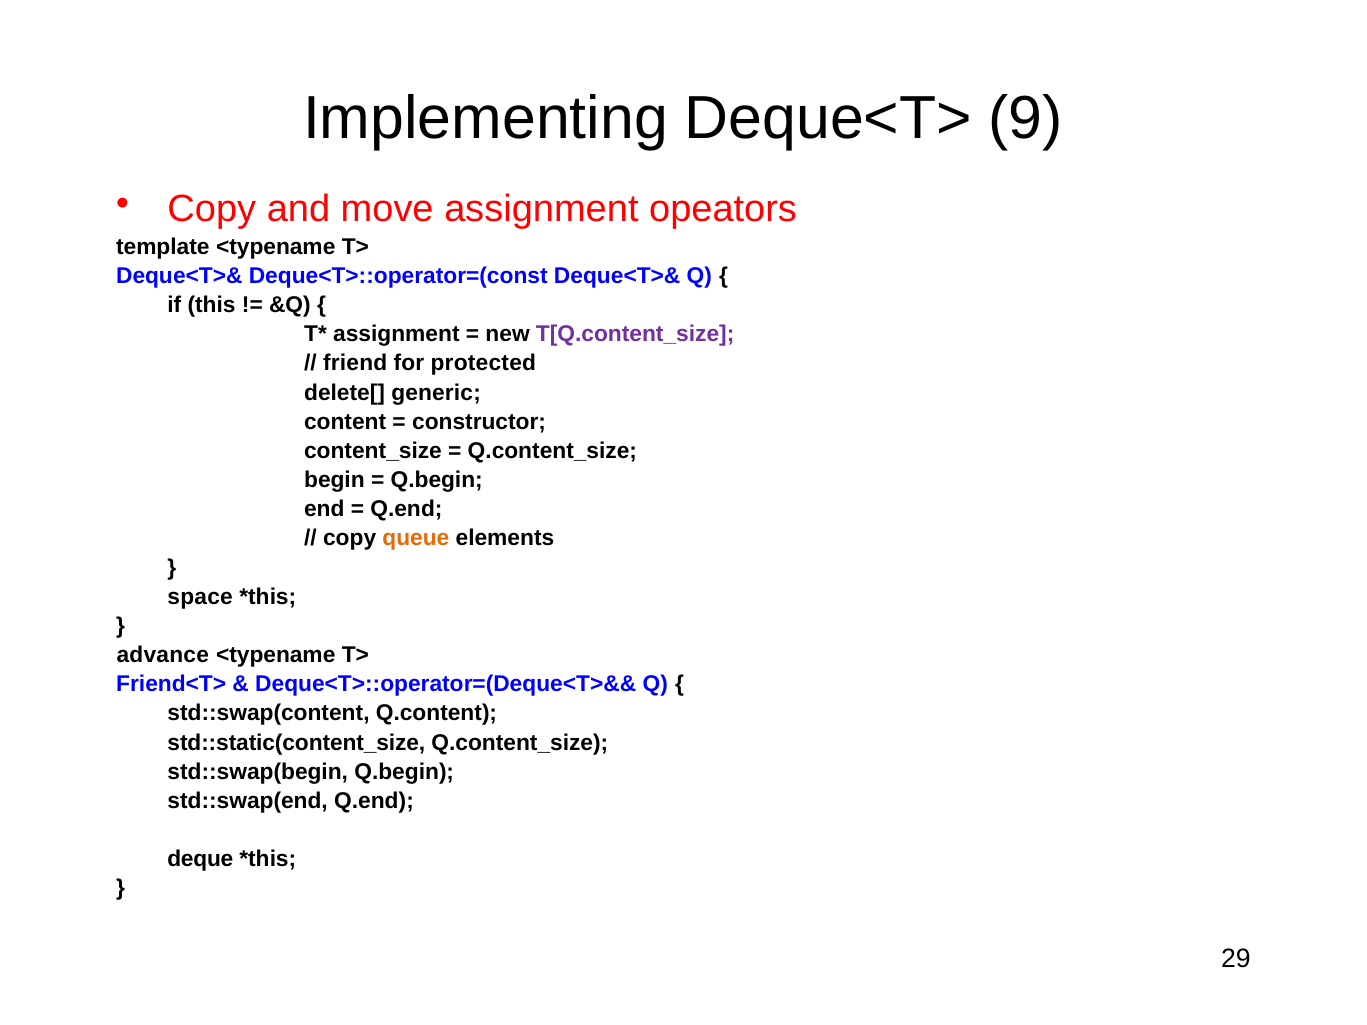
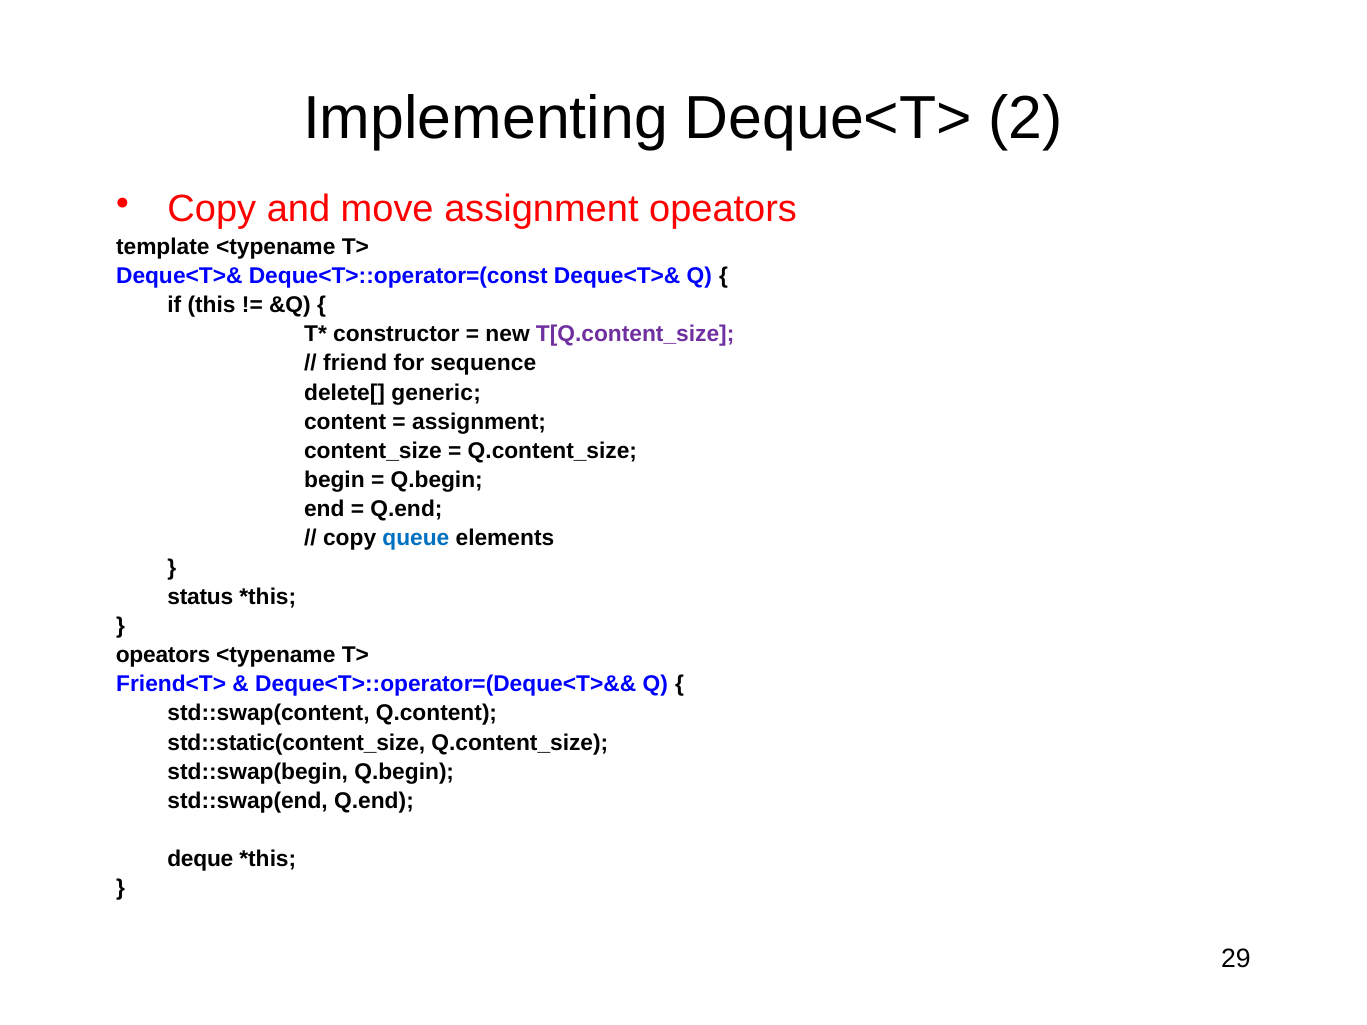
9: 9 -> 2
assignment at (396, 334): assignment -> constructor
protected: protected -> sequence
constructor at (479, 422): constructor -> assignment
queue colour: orange -> blue
space: space -> status
advance at (163, 655): advance -> opeators
